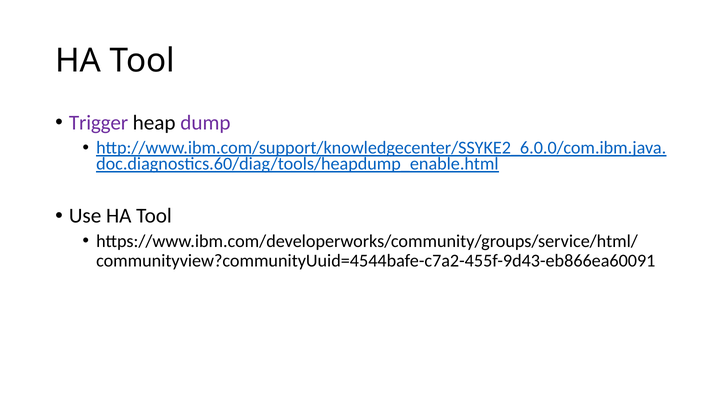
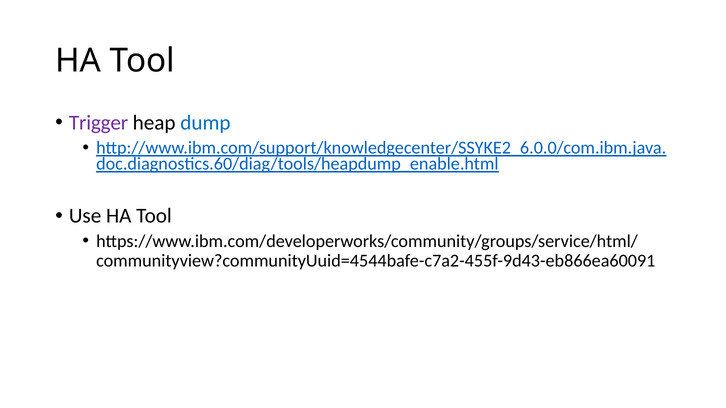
dump colour: purple -> blue
